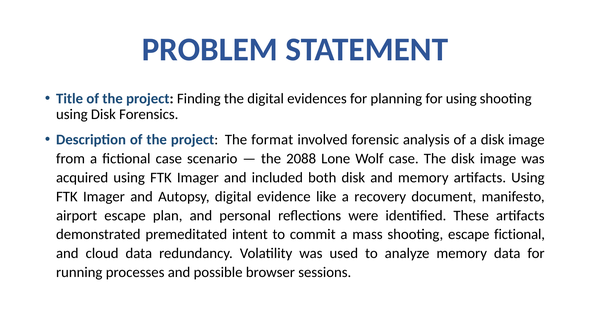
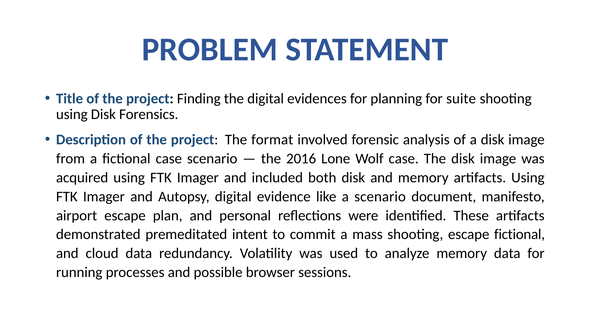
for using: using -> suite
2088: 2088 -> 2016
a recovery: recovery -> scenario
